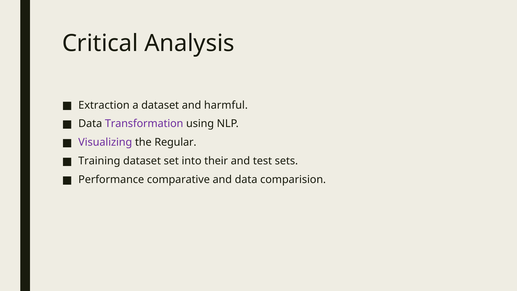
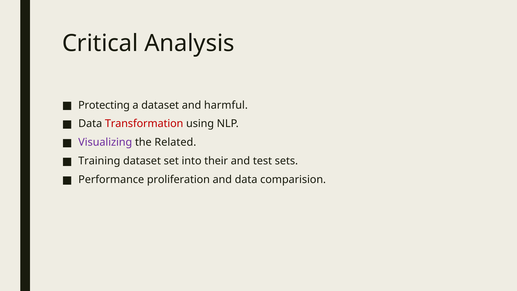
Extraction: Extraction -> Protecting
Transformation colour: purple -> red
Regular: Regular -> Related
comparative: comparative -> proliferation
